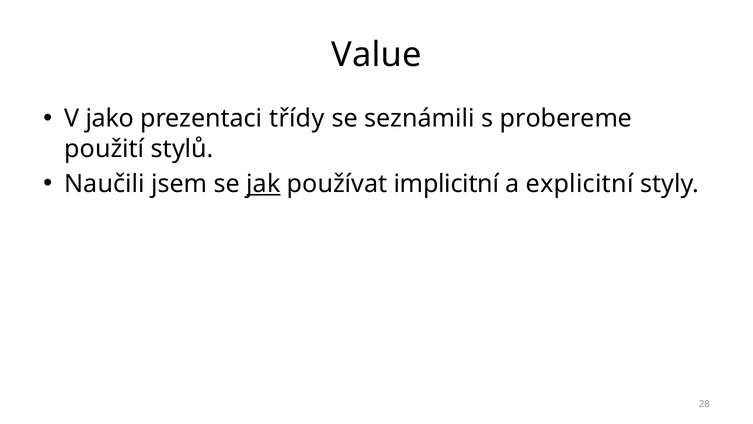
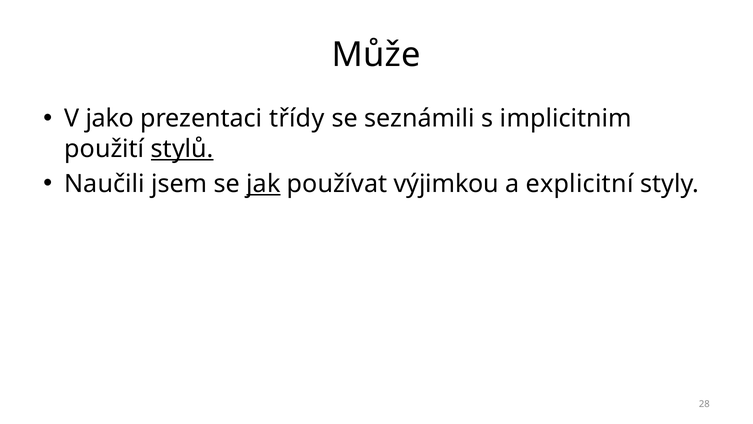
Value: Value -> Může
probereme: probereme -> implicitnim
stylů underline: none -> present
implicitní: implicitní -> výjimkou
